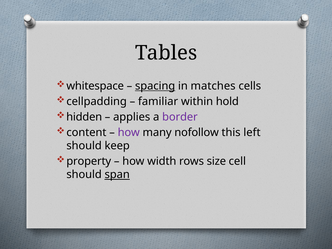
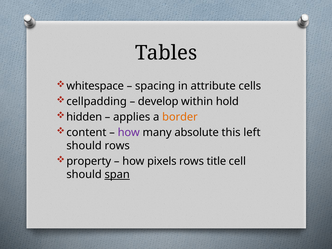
spacing underline: present -> none
matches: matches -> attribute
familiar: familiar -> develop
border colour: purple -> orange
nofollow: nofollow -> absolute
should keep: keep -> rows
width: width -> pixels
size: size -> title
